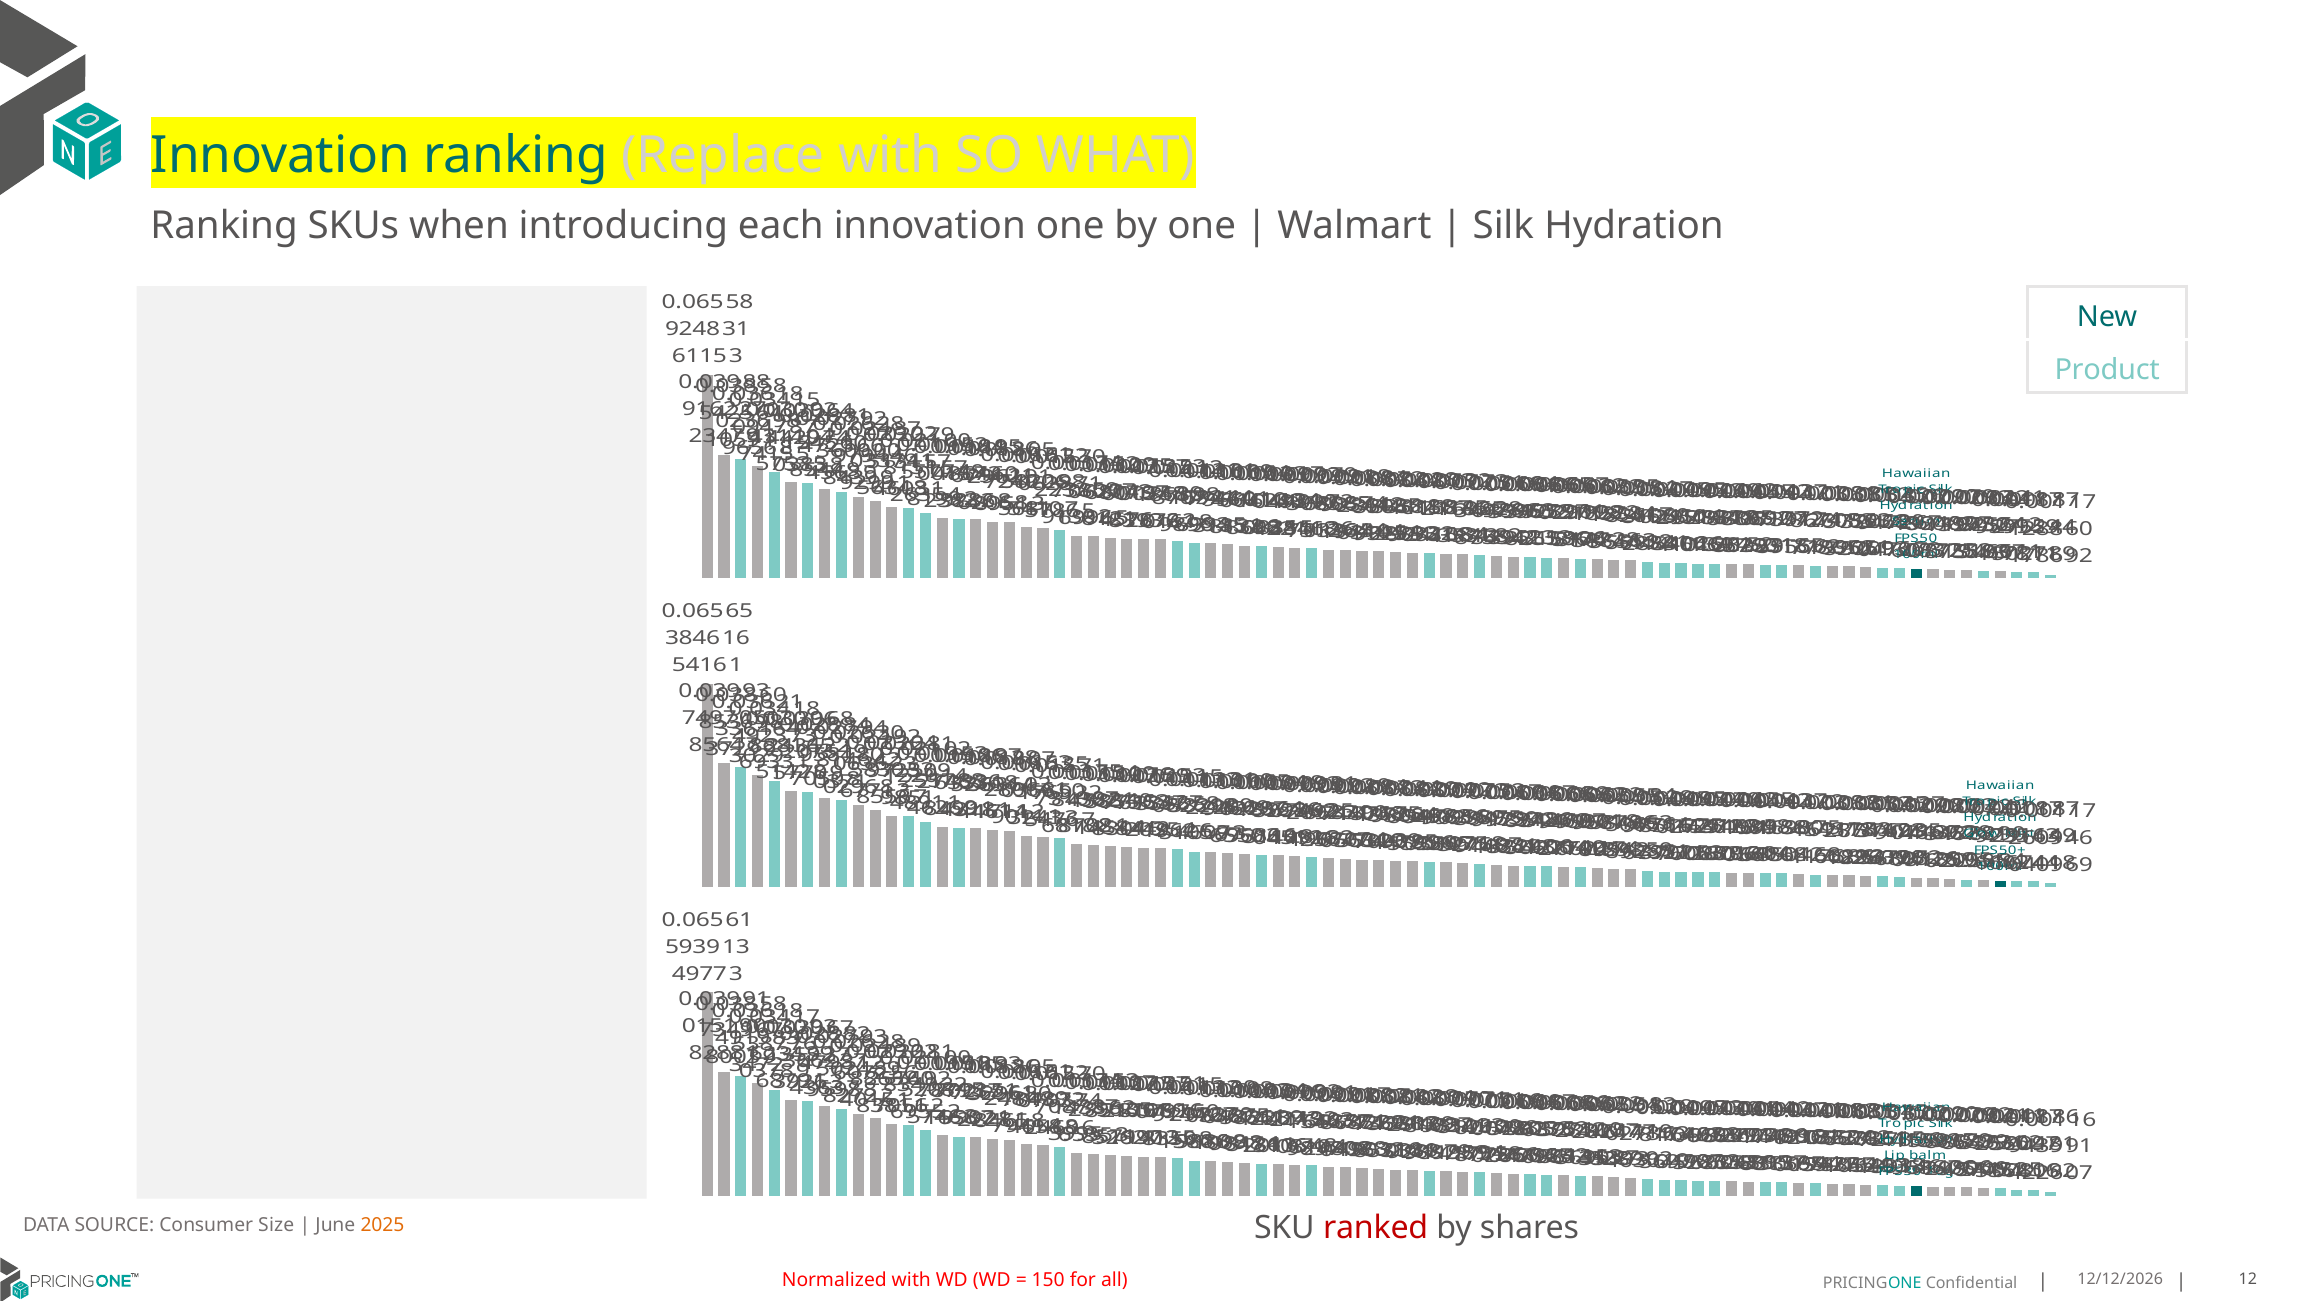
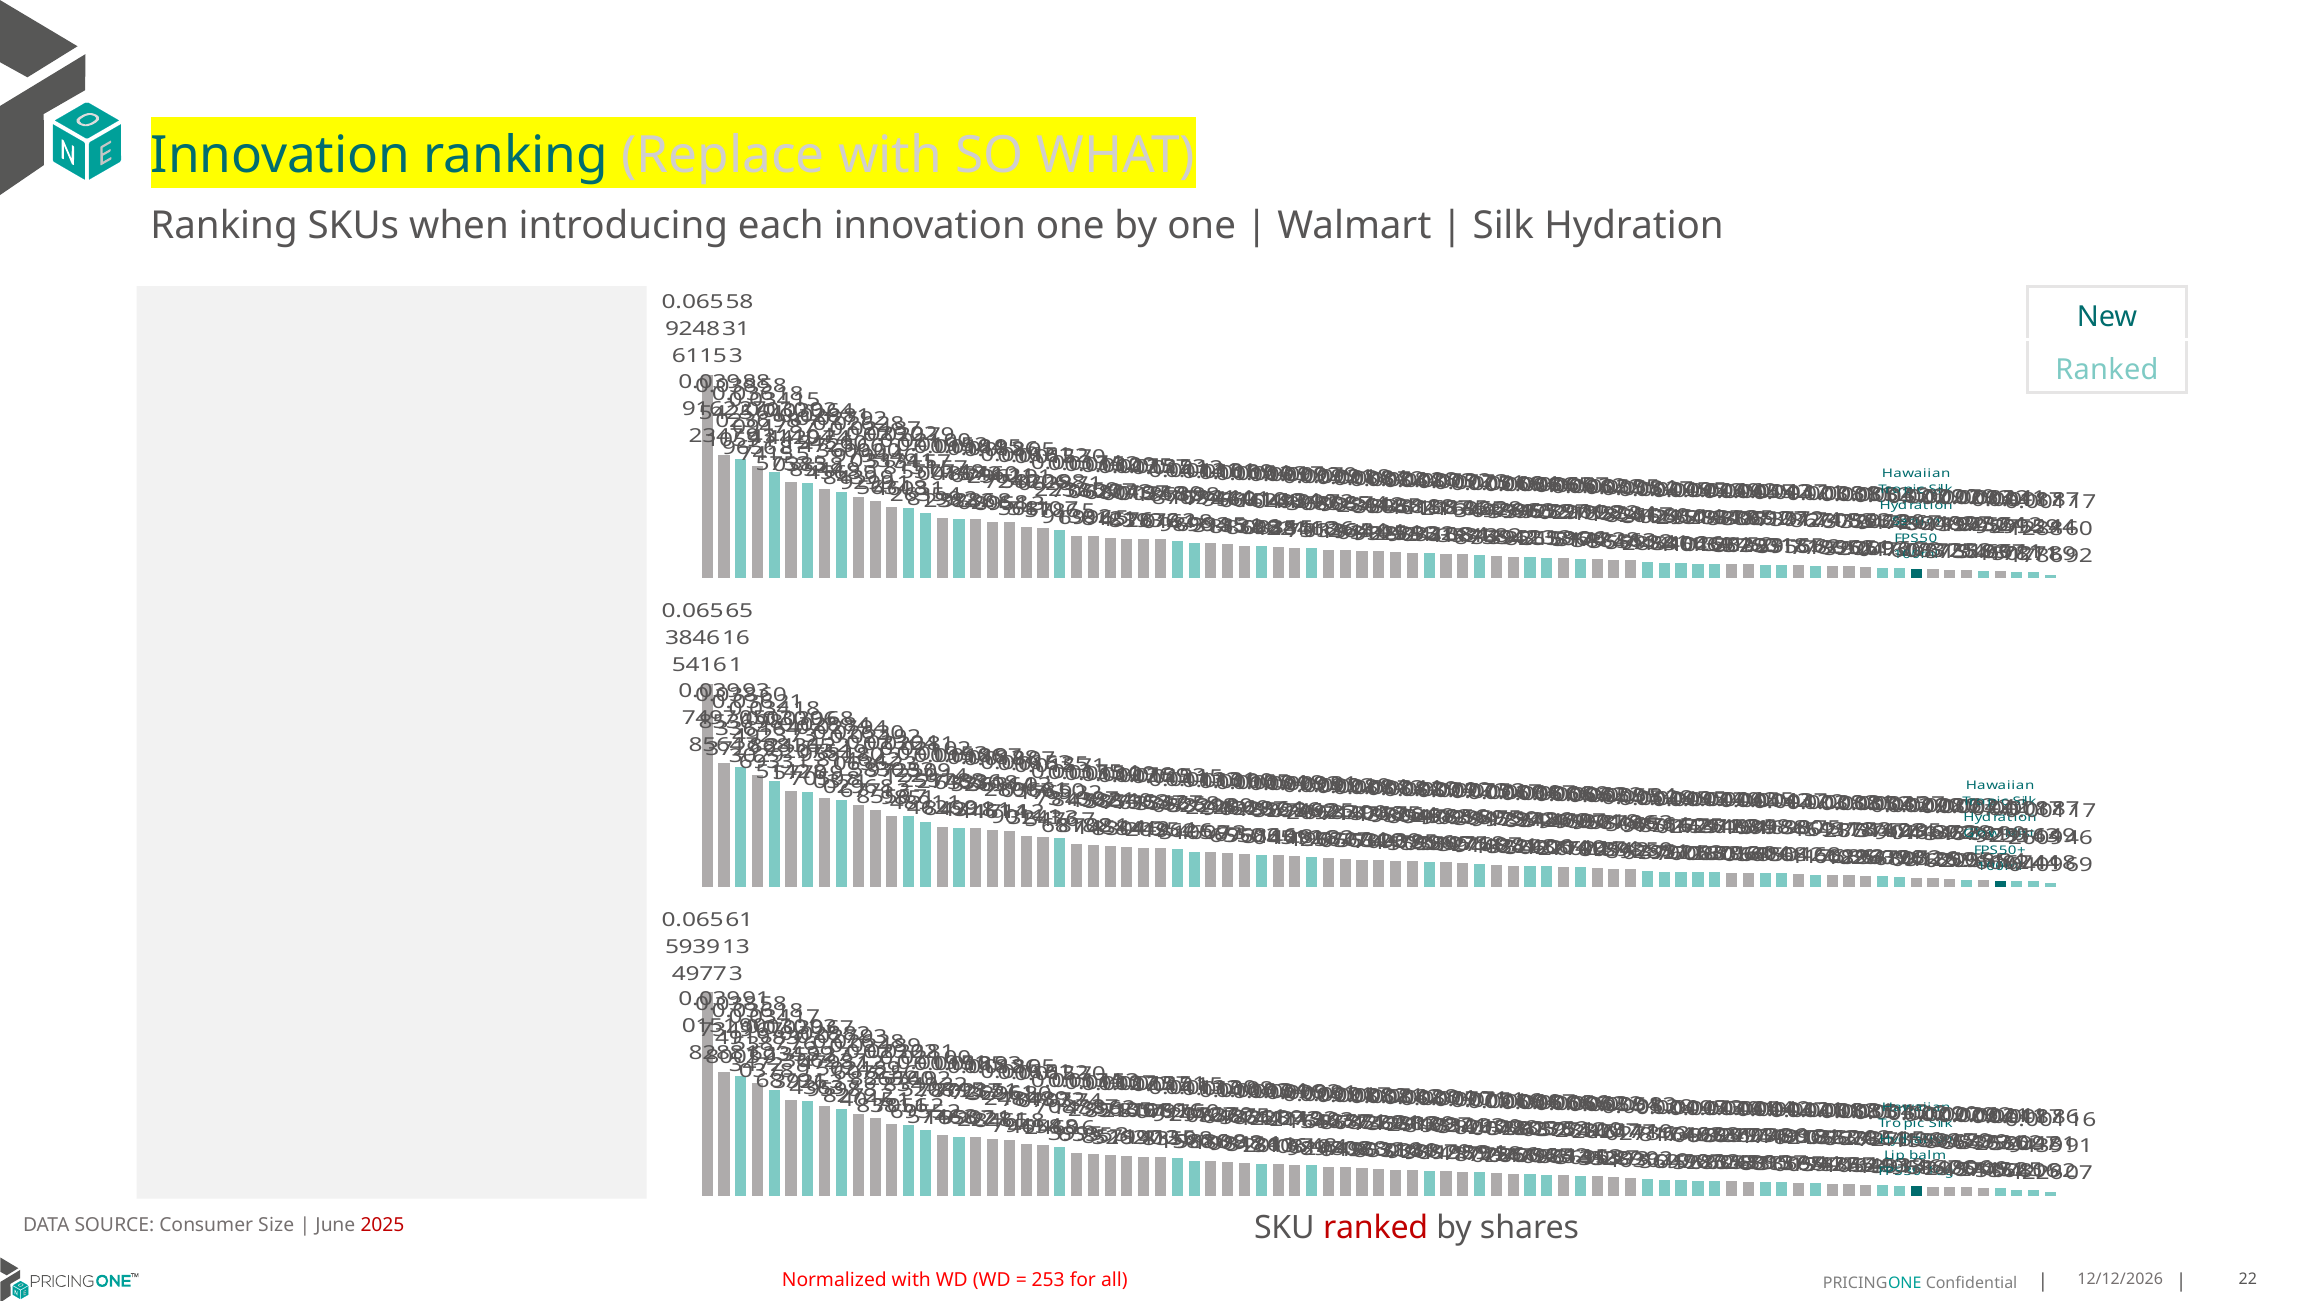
Product at (2107, 370): Product -> Ranked
2025 colour: orange -> red
150: 150 -> 253
12: 12 -> 22
